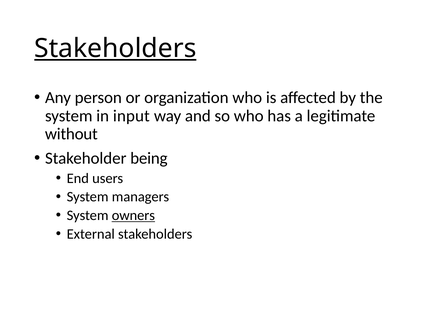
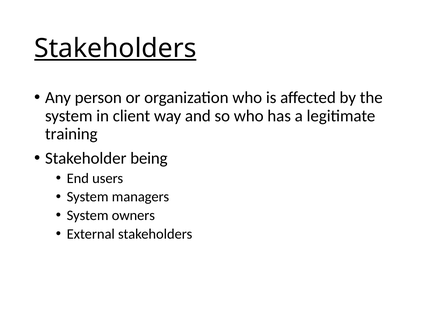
input: input -> client
without: without -> training
owners underline: present -> none
